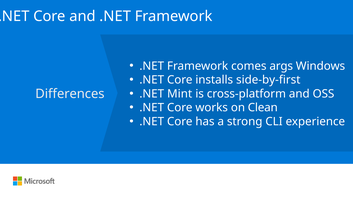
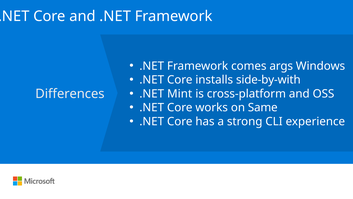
side-by-first: side-by-first -> side-by-with
Clean: Clean -> Same
